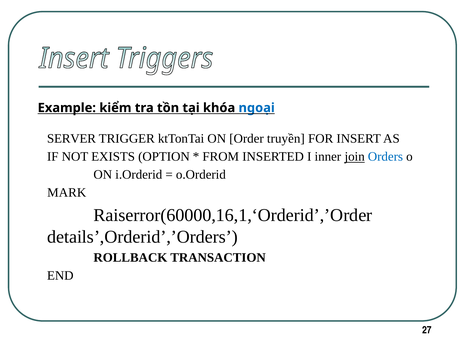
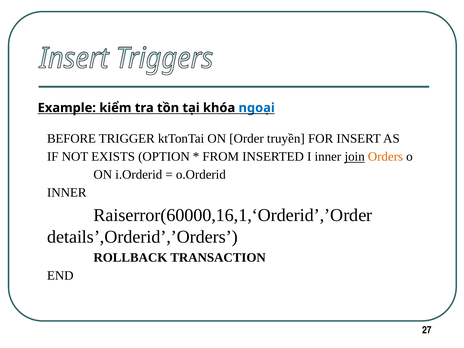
SERVER: SERVER -> BEFORE
Orders colour: blue -> orange
MARK at (67, 193): MARK -> INNER
